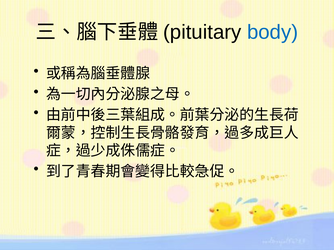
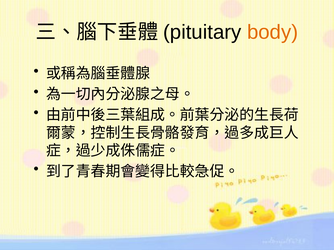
body colour: blue -> orange
